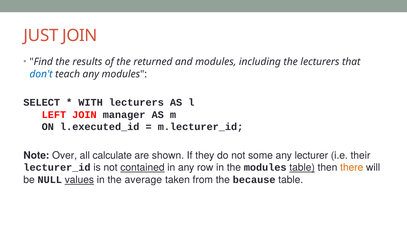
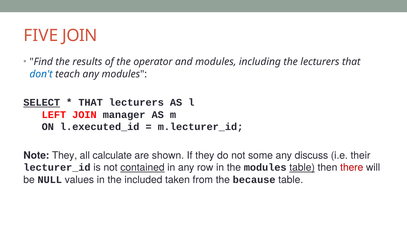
JUST: JUST -> FIVE
returned: returned -> operator
SELECT underline: none -> present
WITH at (91, 102): WITH -> THAT
Note Over: Over -> They
lecturer: lecturer -> discuss
there colour: orange -> red
values underline: present -> none
average: average -> included
